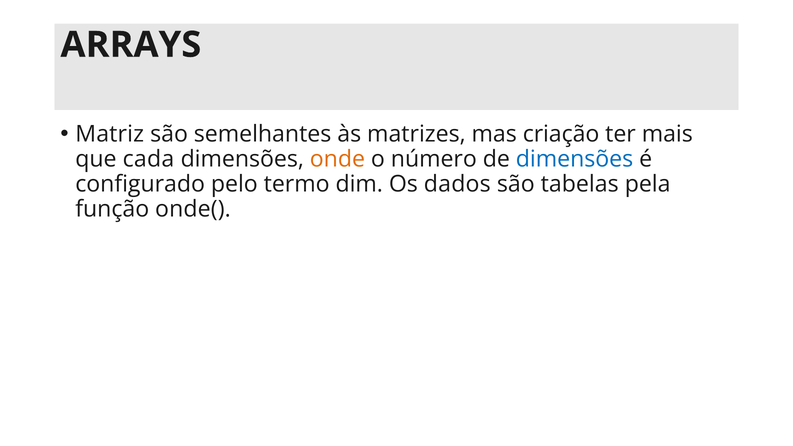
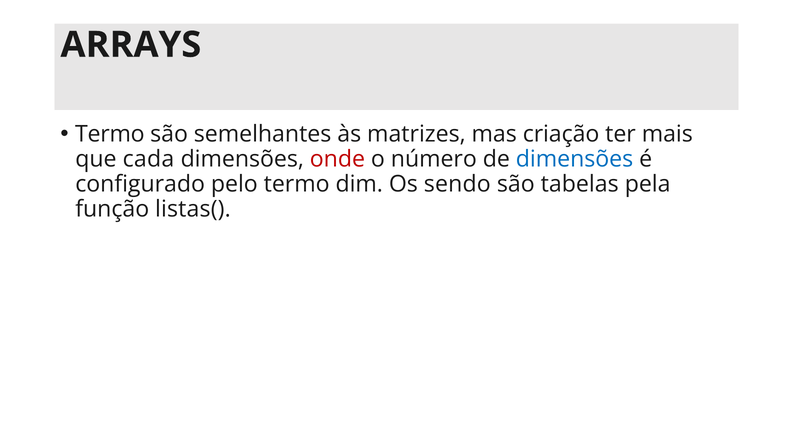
Matriz at (110, 134): Matriz -> Termo
onde colour: orange -> red
dados: dados -> sendo
onde(: onde( -> listas(
